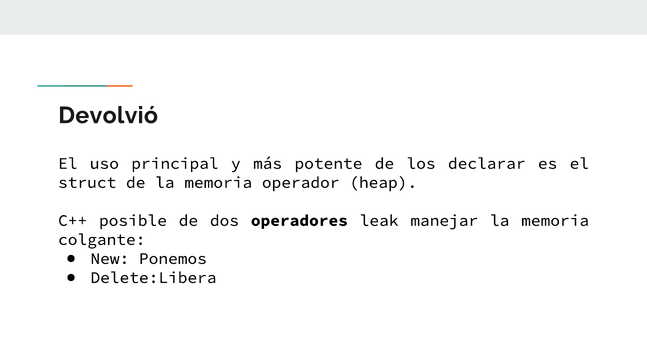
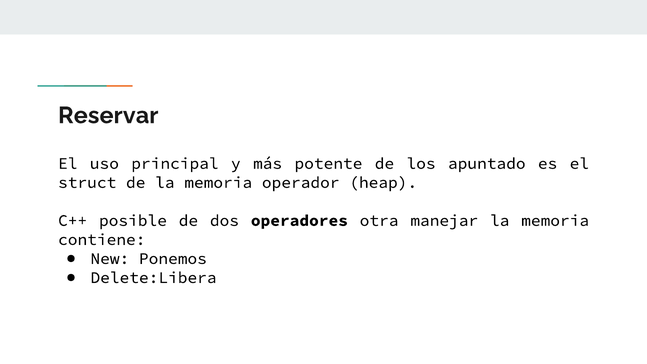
Devolvió: Devolvió -> Reservar
declarar: declarar -> apuntado
leak: leak -> otra
colgante: colgante -> contiene
